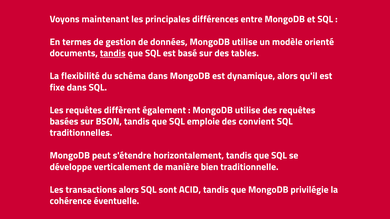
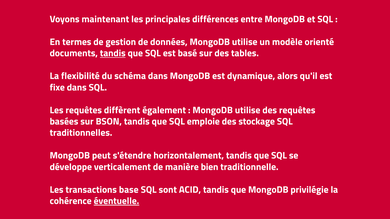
convient: convient -> stockage
transactions alors: alors -> base
éventuelle underline: none -> present
